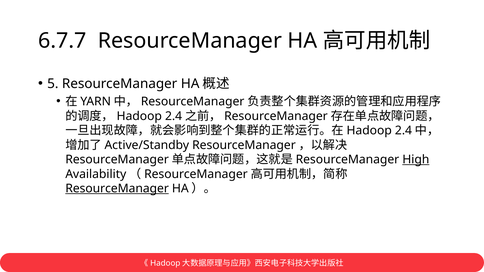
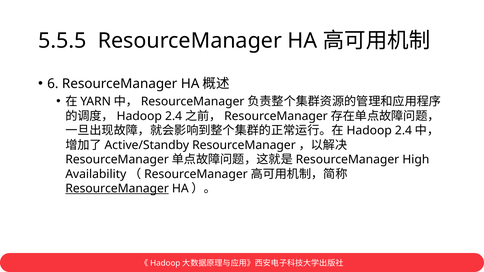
6.7.7: 6.7.7 -> 5.5.5
5: 5 -> 6
High underline: present -> none
